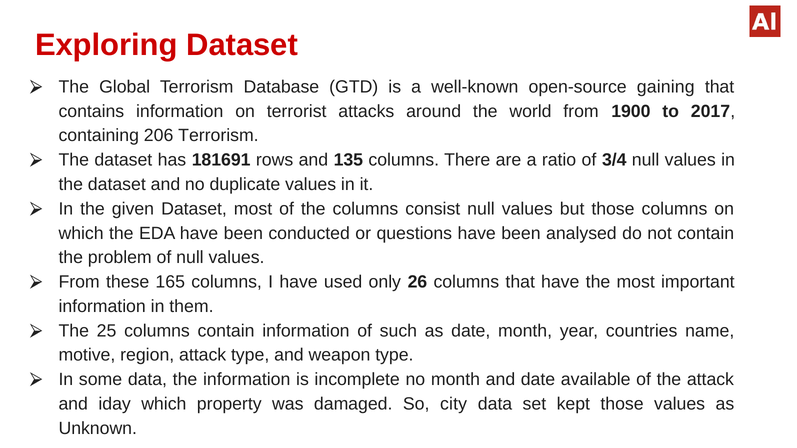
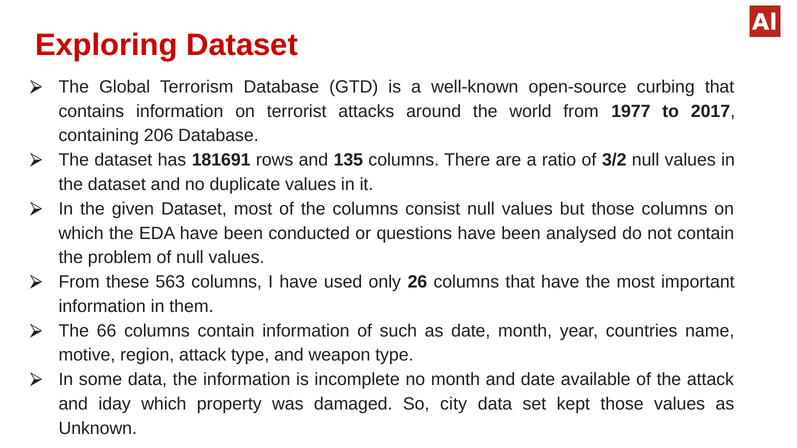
gaining: gaining -> curbing
1900: 1900 -> 1977
206 Terrorism: Terrorism -> Database
3/4: 3/4 -> 3/2
165: 165 -> 563
25: 25 -> 66
